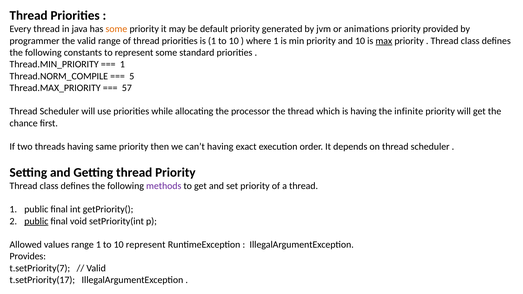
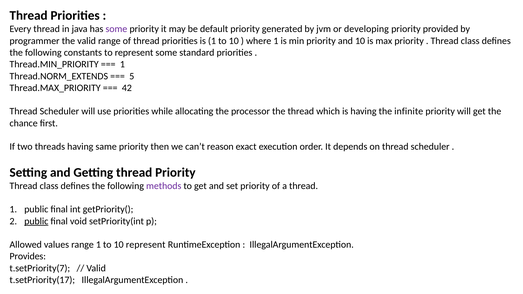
some at (116, 29) colour: orange -> purple
animations: animations -> developing
max underline: present -> none
Thread.NORM_COMPILE: Thread.NORM_COMPILE -> Thread.NORM_EXTENDS
57: 57 -> 42
can’t having: having -> reason
